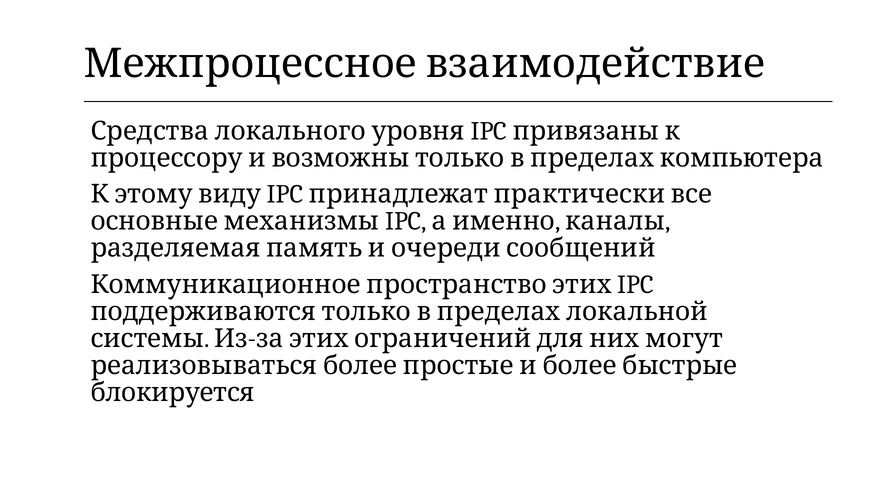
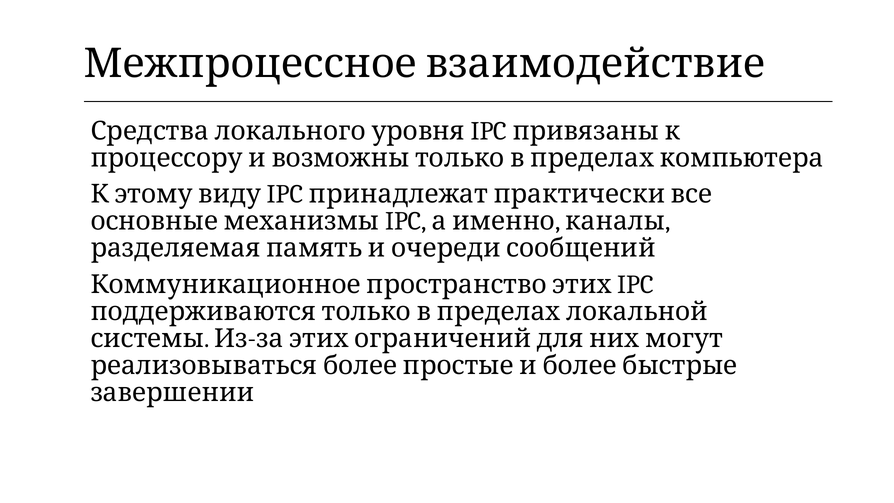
блокируется: блокируется -> завершении
